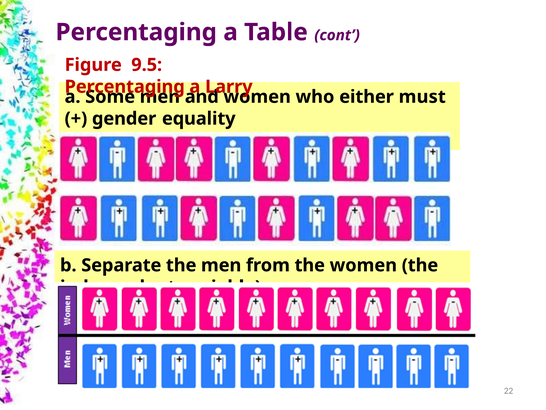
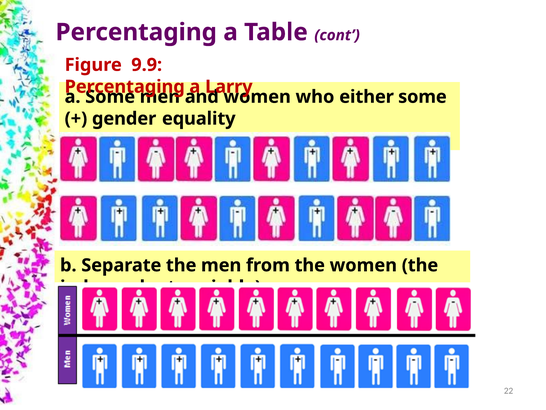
9.5: 9.5 -> 9.9
either must: must -> some
